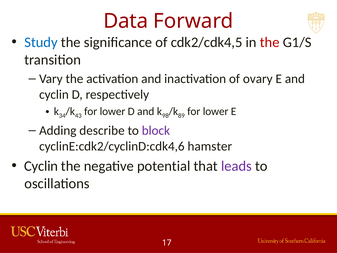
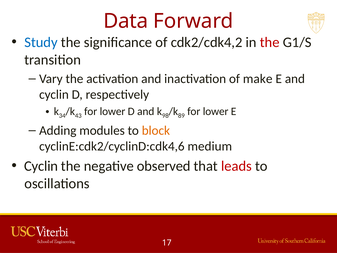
cdk2/cdk4,5: cdk2/cdk4,5 -> cdk2/cdk4,2
ovary: ovary -> make
describe: describe -> modules
block colour: purple -> orange
hamster: hamster -> medium
potential: potential -> observed
leads colour: purple -> red
